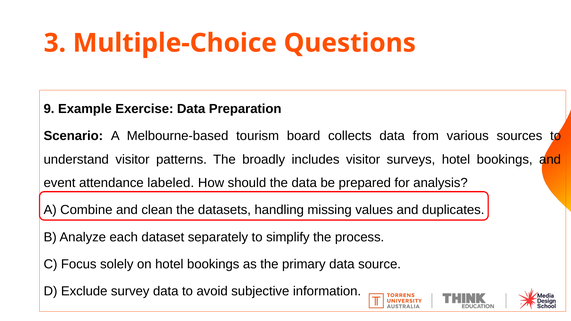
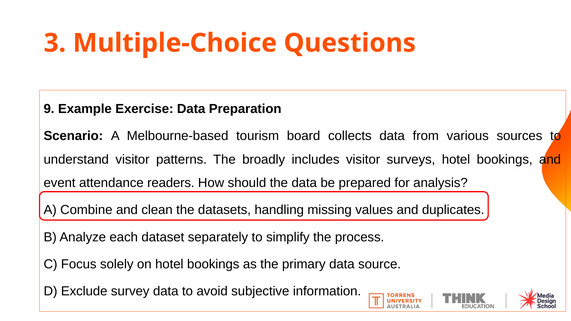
labeled: labeled -> readers
